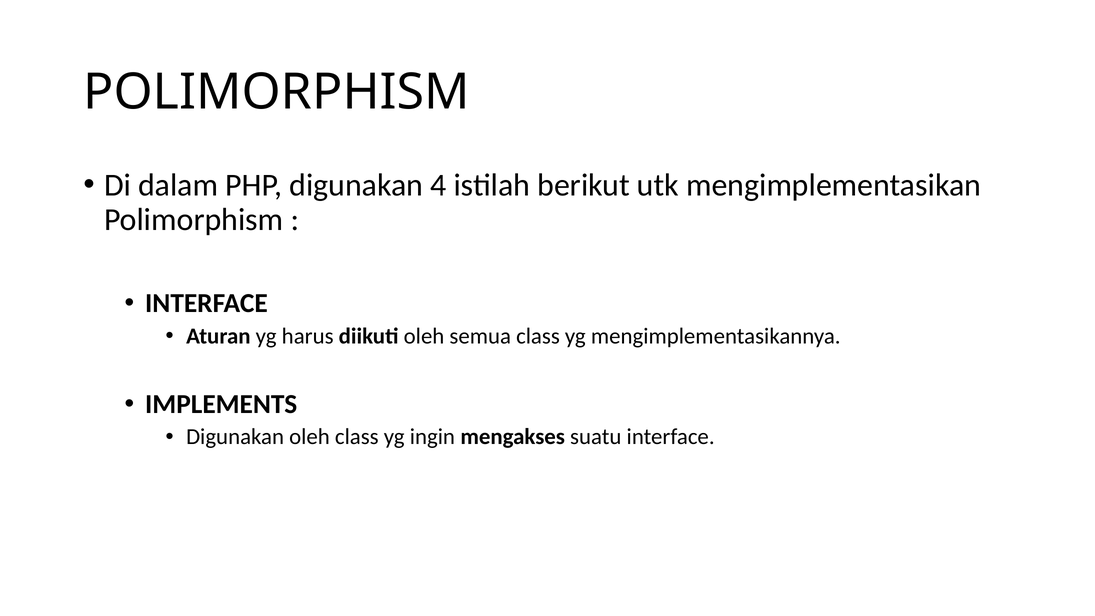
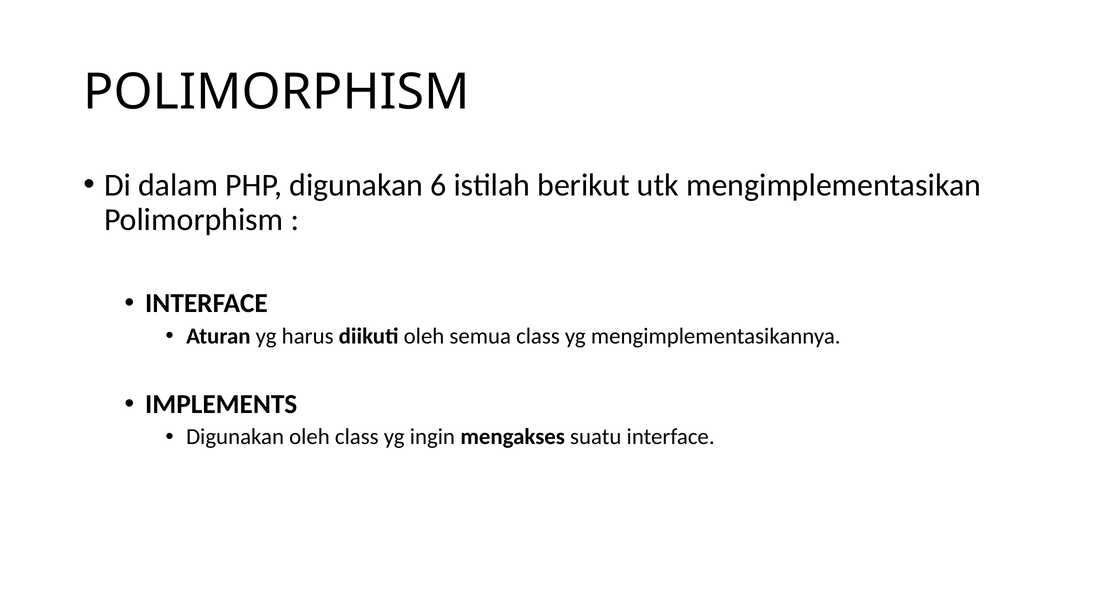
4: 4 -> 6
